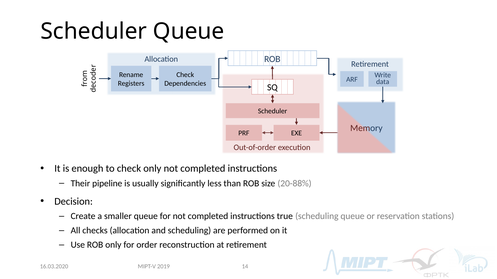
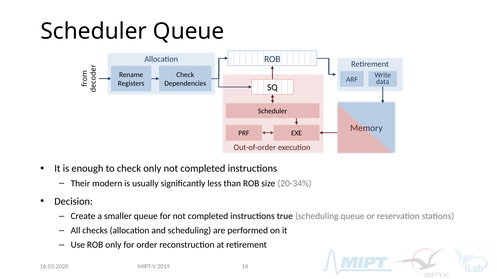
pipeline: pipeline -> modern
20-88%: 20-88% -> 20-34%
